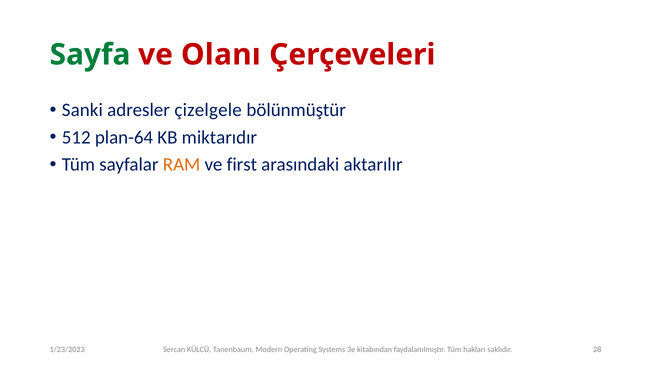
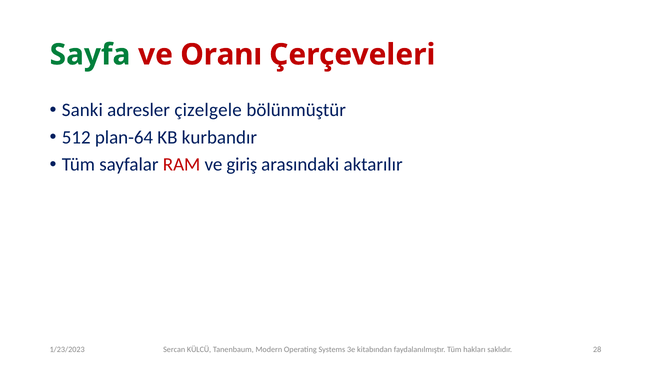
Olanı: Olanı -> Oranı
miktarıdır: miktarıdır -> kurbandır
RAM colour: orange -> red
first: first -> giriş
